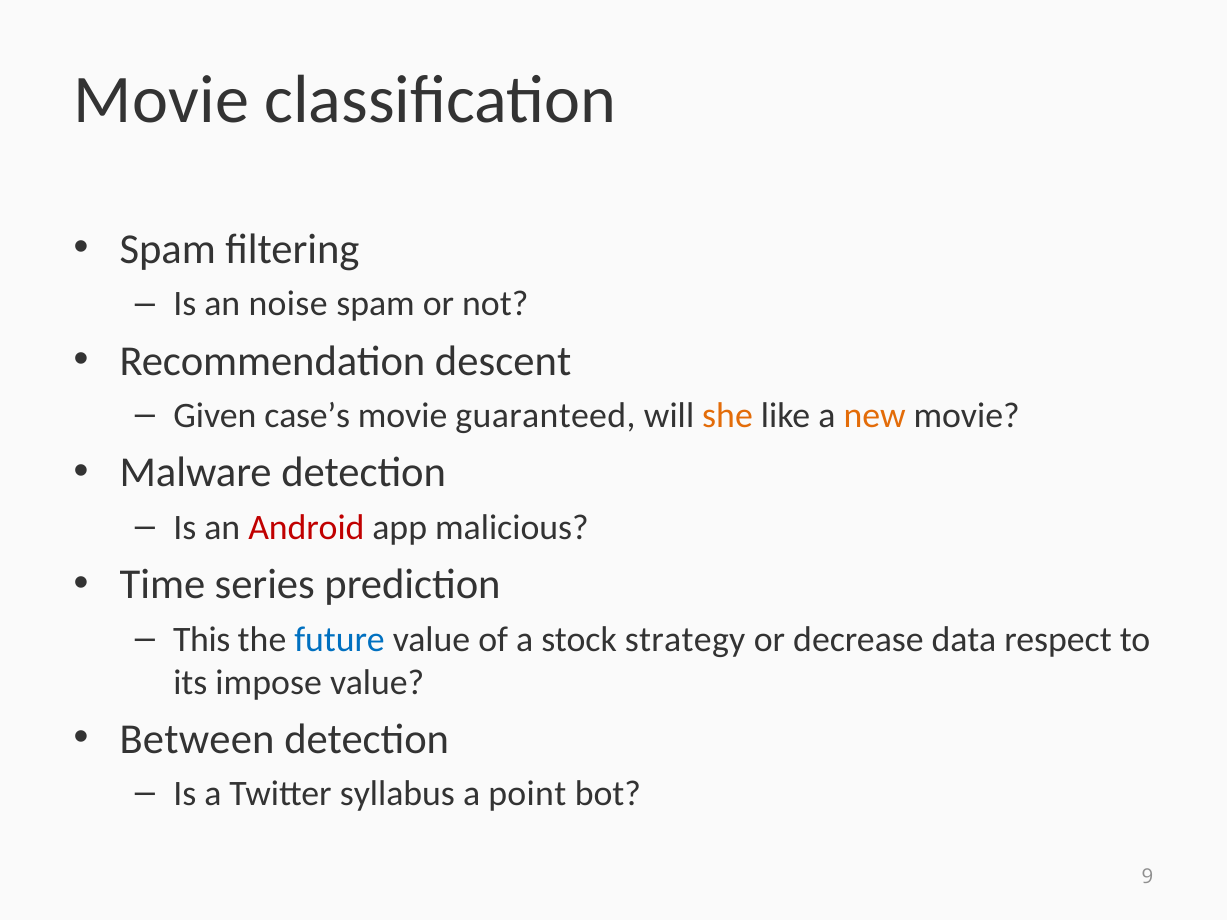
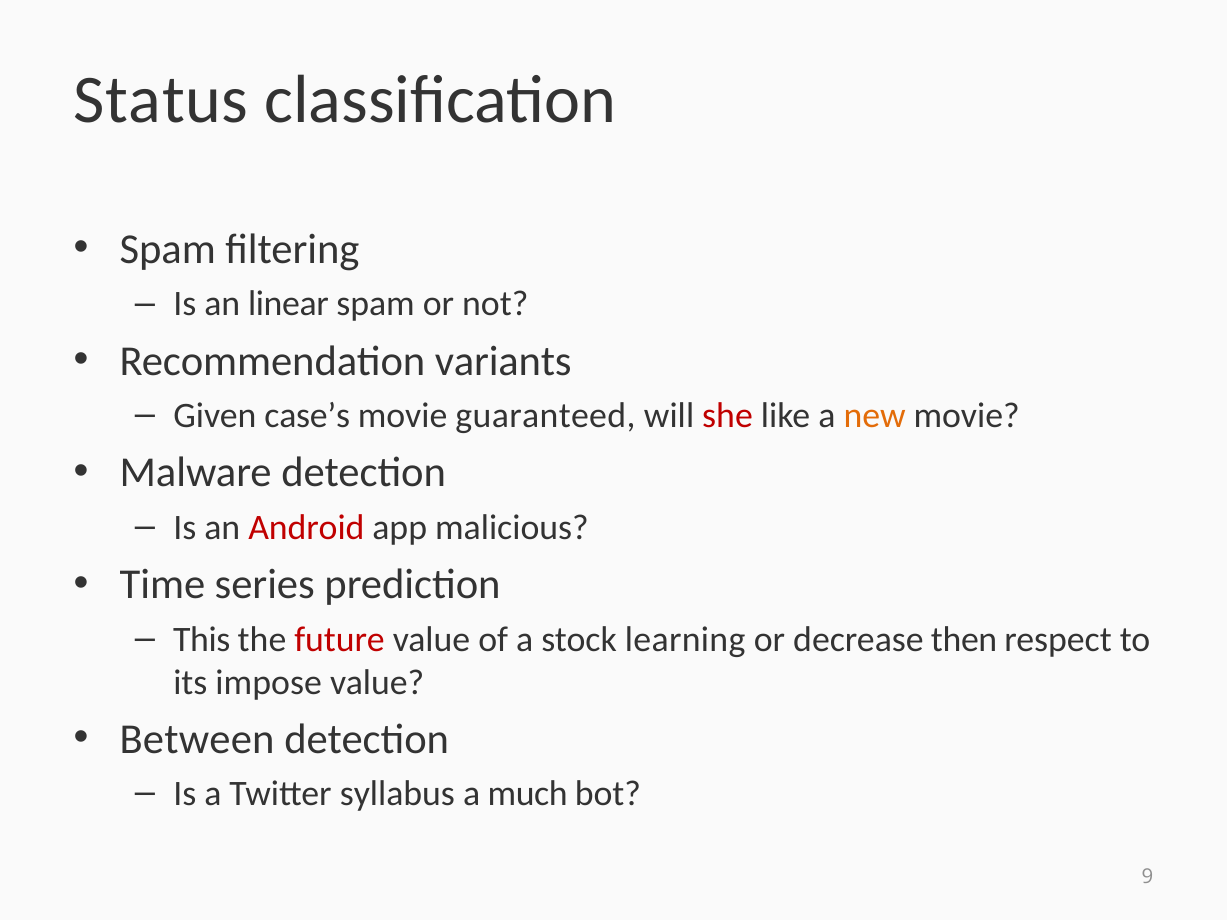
Movie at (161, 100): Movie -> Status
noise: noise -> linear
descent: descent -> variants
she colour: orange -> red
future colour: blue -> red
strategy: strategy -> learning
data: data -> then
point: point -> much
